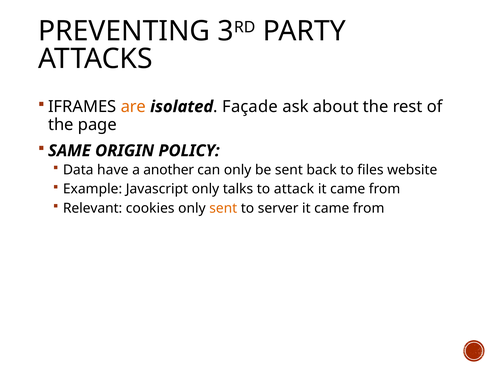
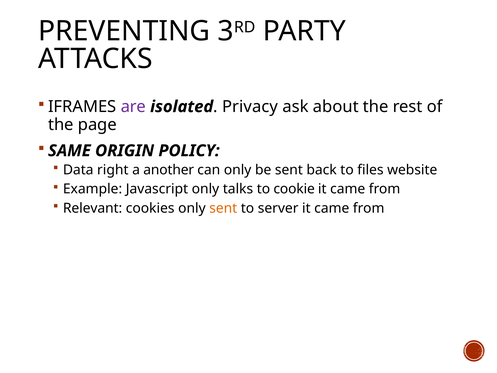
are colour: orange -> purple
Façade: Façade -> Privacy
have: have -> right
attack: attack -> cookie
